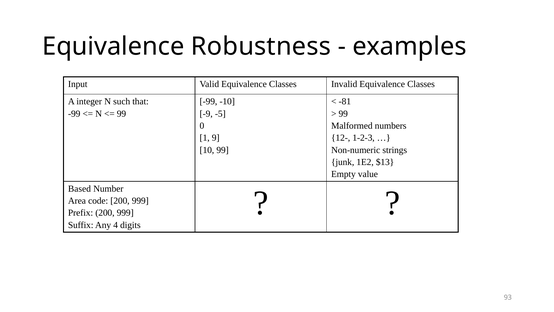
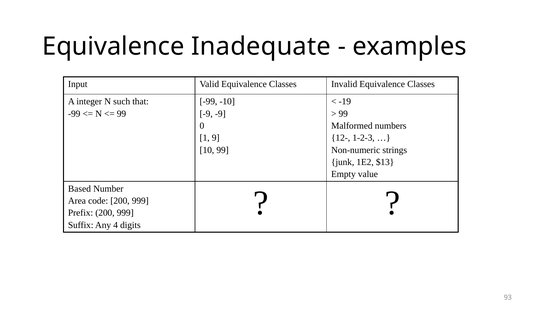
Robustness: Robustness -> Inadequate
-81: -81 -> -19
-9 -5: -5 -> -9
